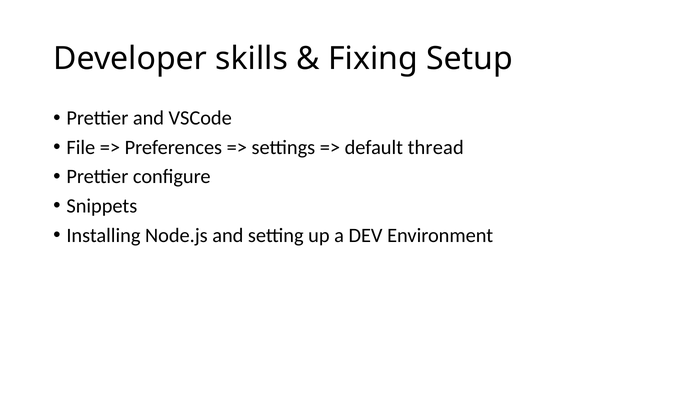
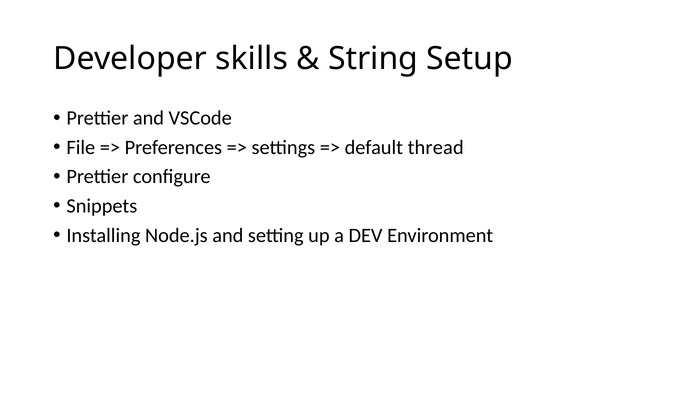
Fixing: Fixing -> String
